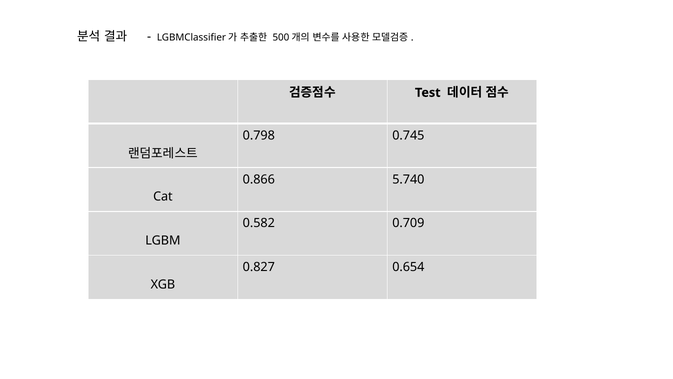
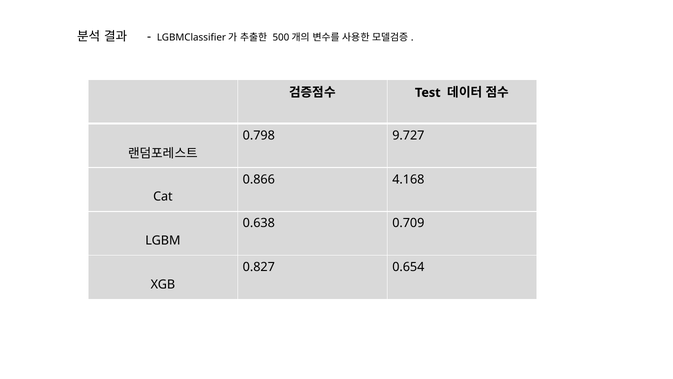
0.745: 0.745 -> 9.727
5.740: 5.740 -> 4.168
0.582: 0.582 -> 0.638
